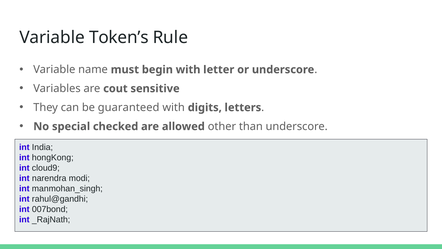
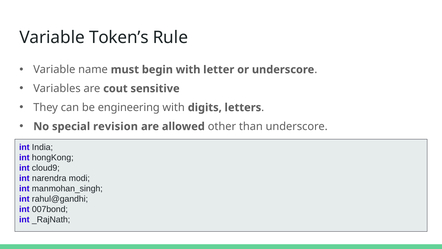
guaranteed: guaranteed -> engineering
checked: checked -> revision
